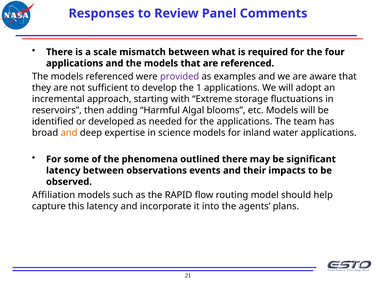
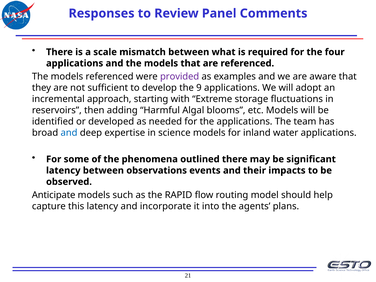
1: 1 -> 9
and at (69, 133) colour: orange -> blue
Affiliation: Affiliation -> Anticipate
